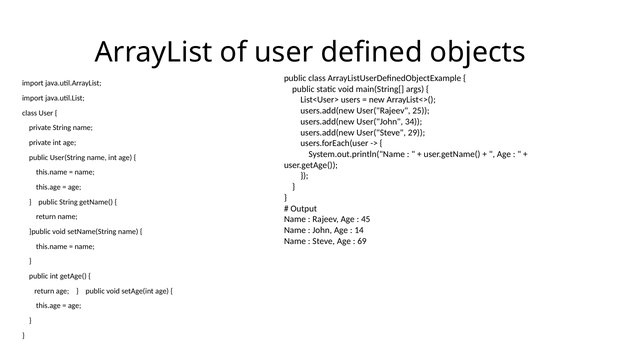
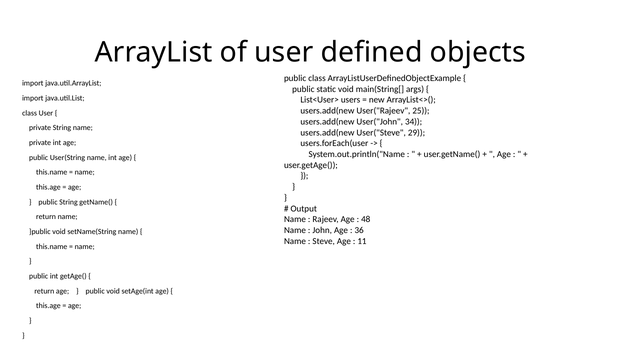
45: 45 -> 48
14: 14 -> 36
69: 69 -> 11
